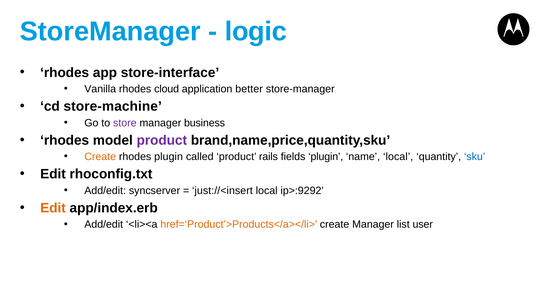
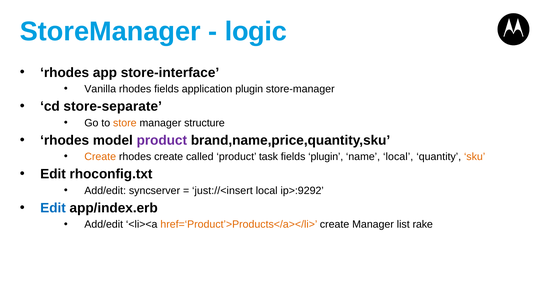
rhodes cloud: cloud -> fields
application better: better -> plugin
store-machine: store-machine -> store-separate
store colour: purple -> orange
business: business -> structure
rhodes plugin: plugin -> create
rails: rails -> task
sku colour: blue -> orange
Edit at (53, 208) colour: orange -> blue
user: user -> rake
